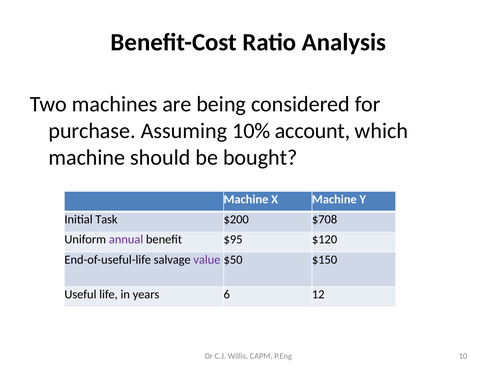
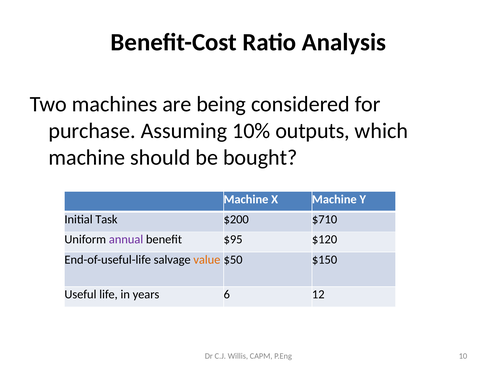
account: account -> outputs
$708: $708 -> $710
value colour: purple -> orange
